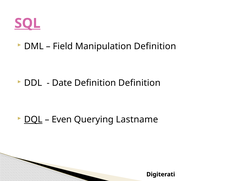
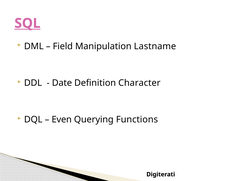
Manipulation Definition: Definition -> Lastname
Definition Definition: Definition -> Character
DQL underline: present -> none
Lastname: Lastname -> Functions
